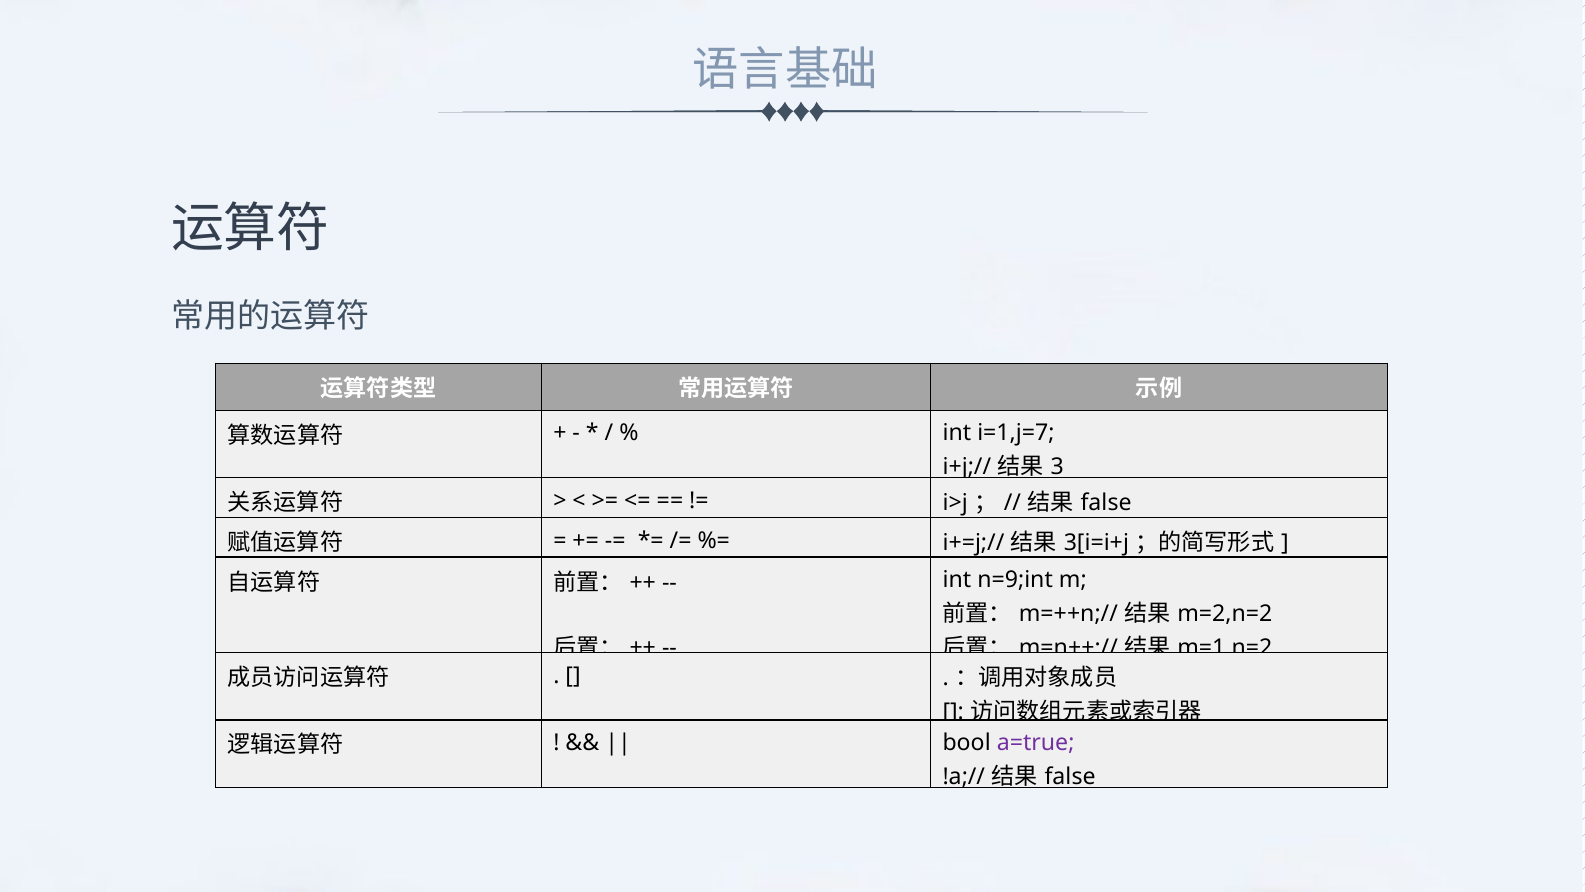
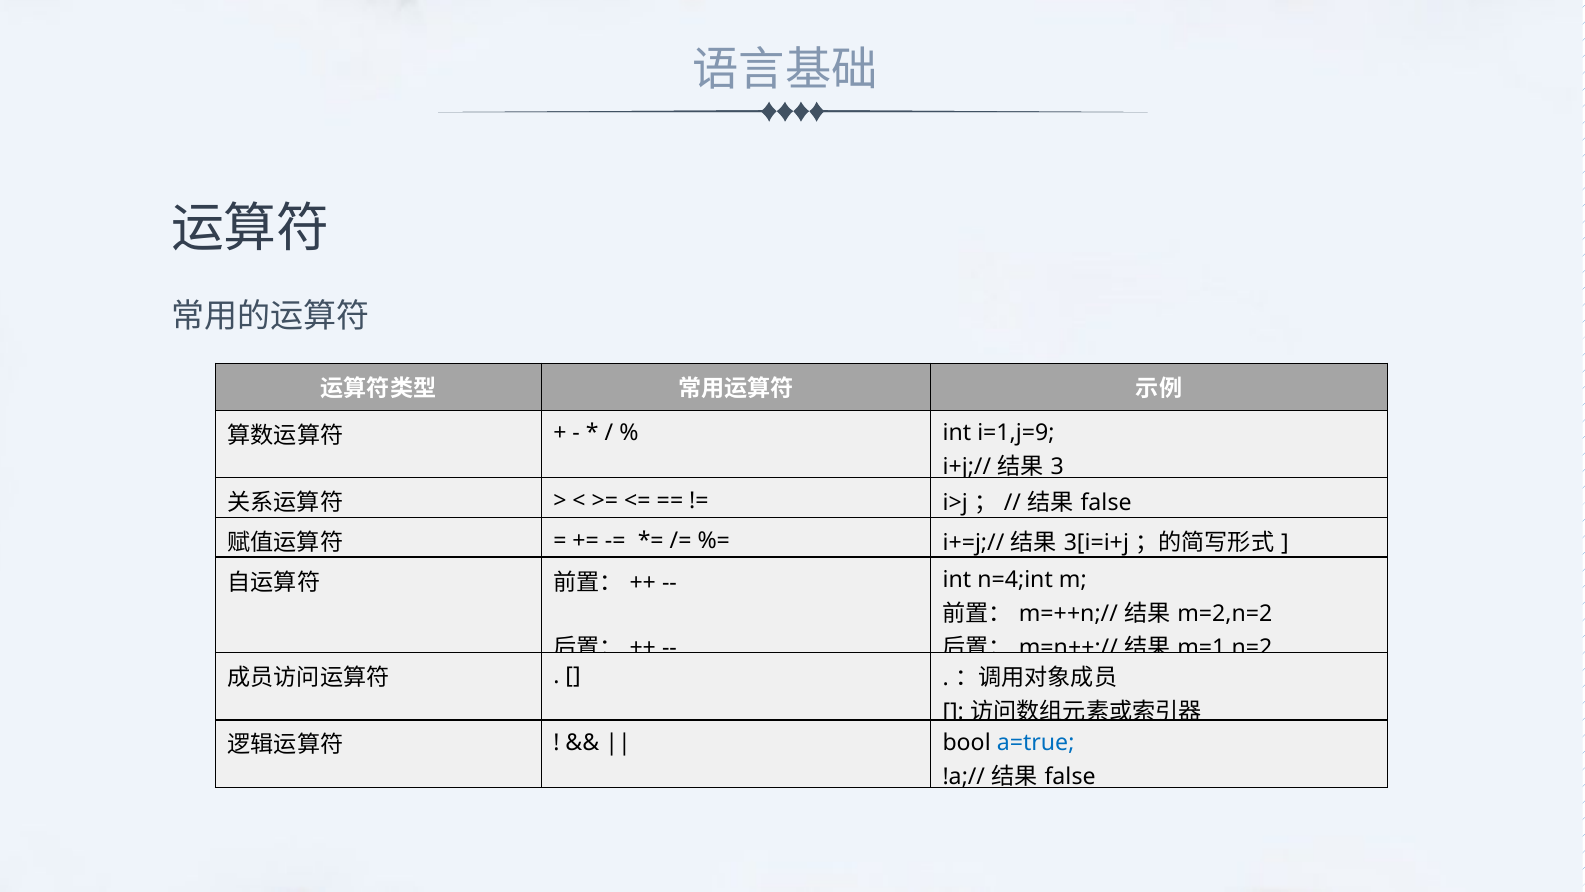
i=1,j=7: i=1,j=7 -> i=1,j=9
n=9;int: n=9;int -> n=4;int
a=true colour: purple -> blue
